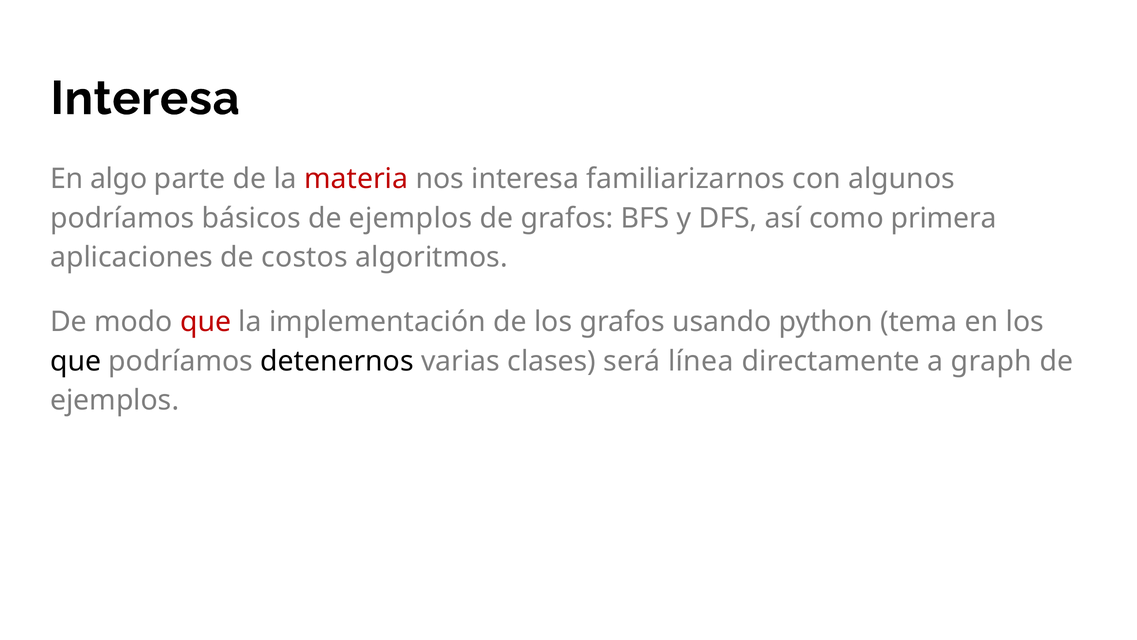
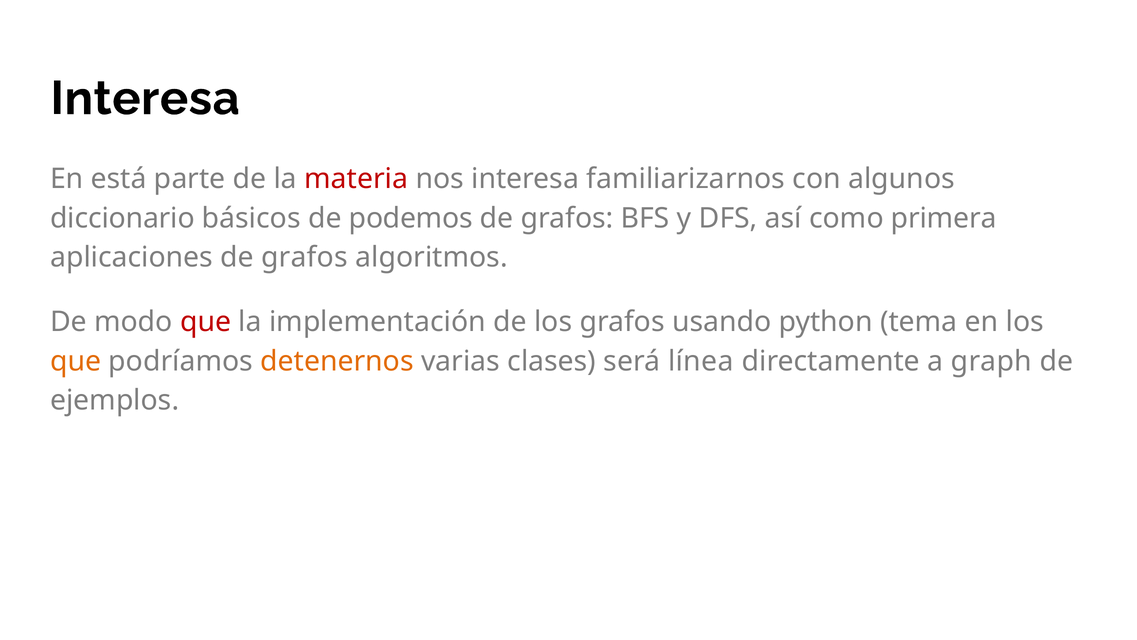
algo: algo -> está
podríamos at (122, 218): podríamos -> diccionario
básicos de ejemplos: ejemplos -> podemos
aplicaciones de costos: costos -> grafos
que at (76, 361) colour: black -> orange
detenernos colour: black -> orange
